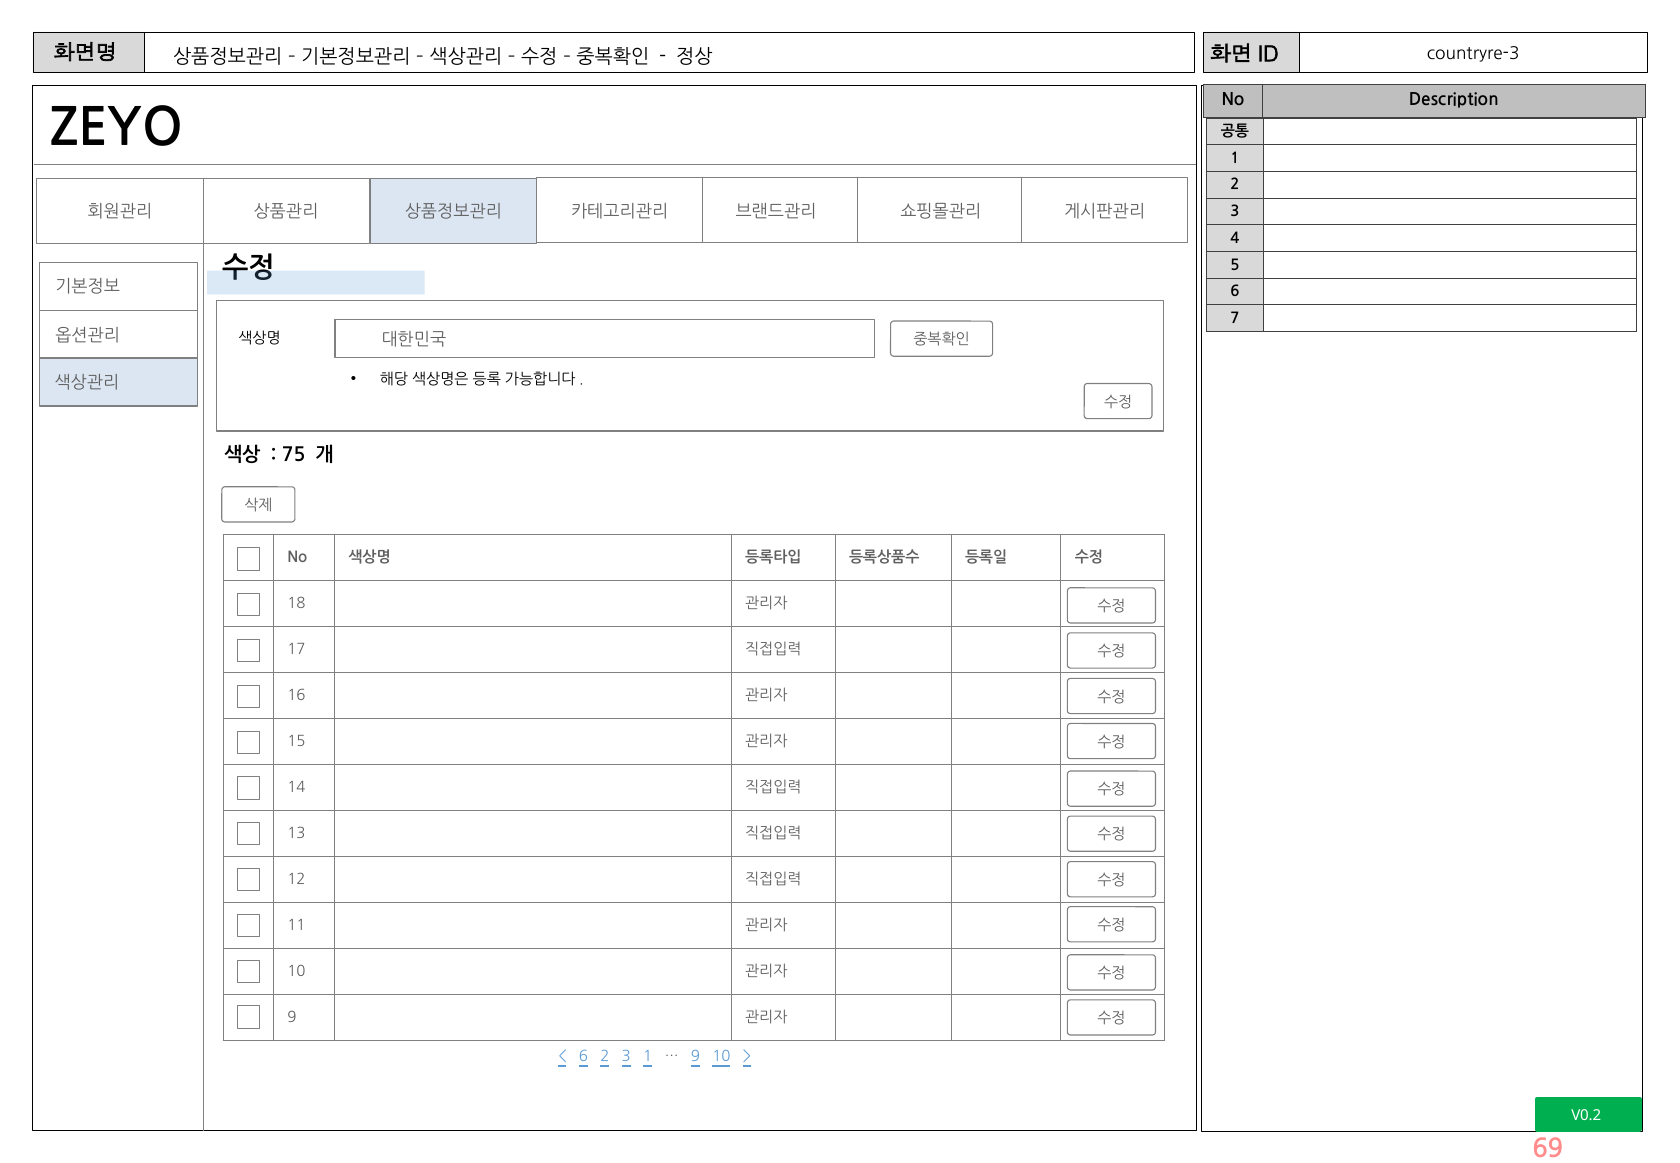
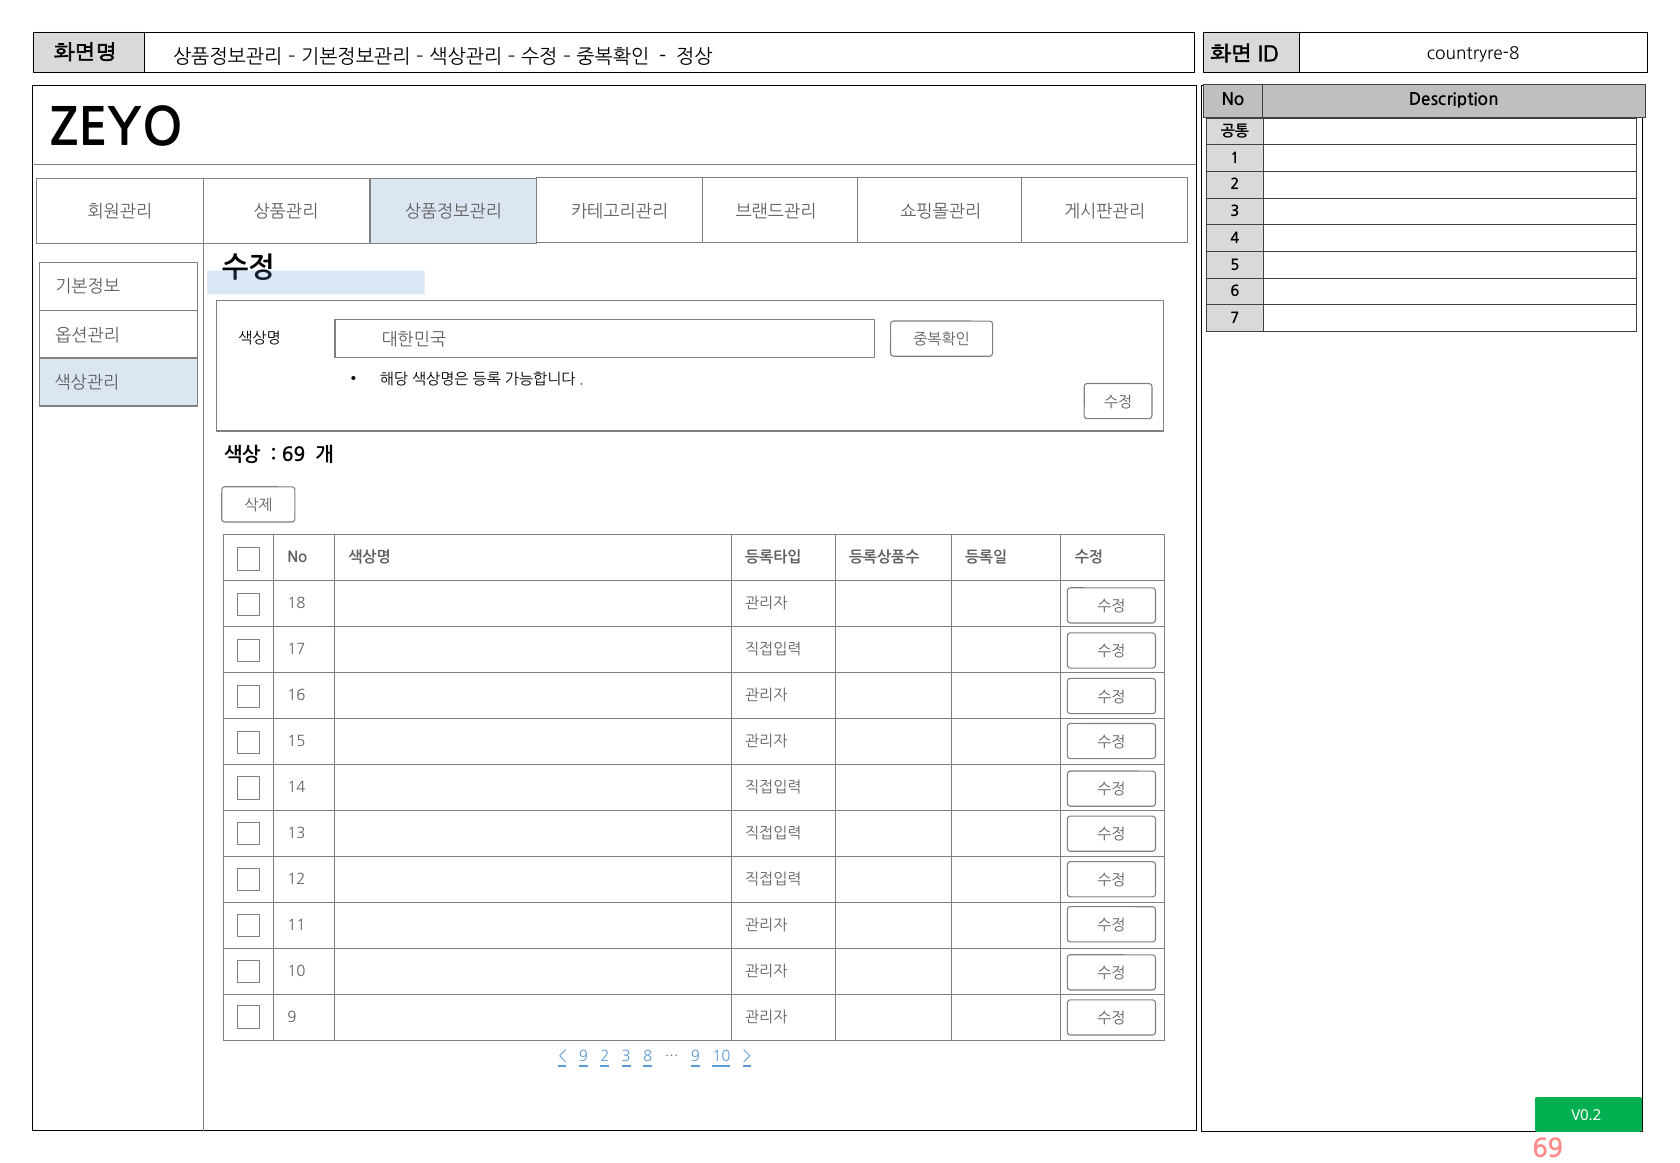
countryre-3: countryre-3 -> countryre-8
75 at (294, 456): 75 -> 69
6 at (583, 1057): 6 -> 9
3 1: 1 -> 8
